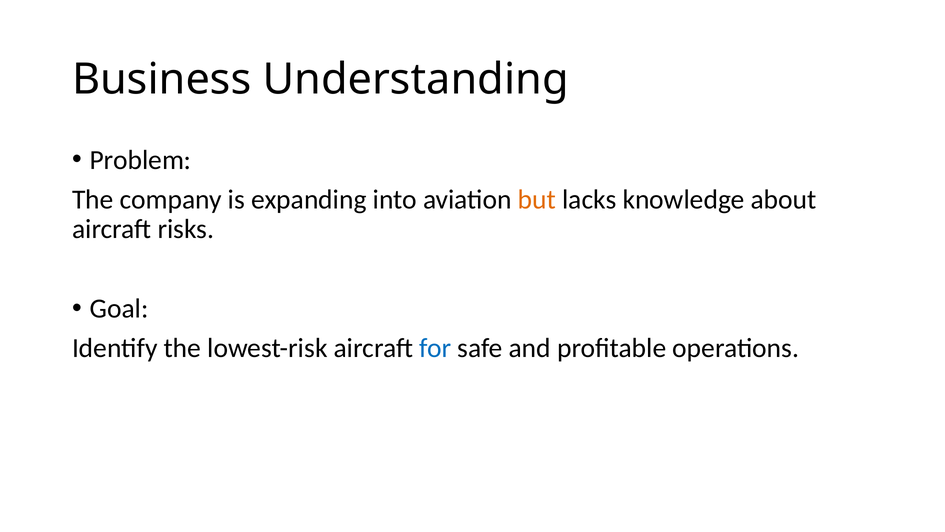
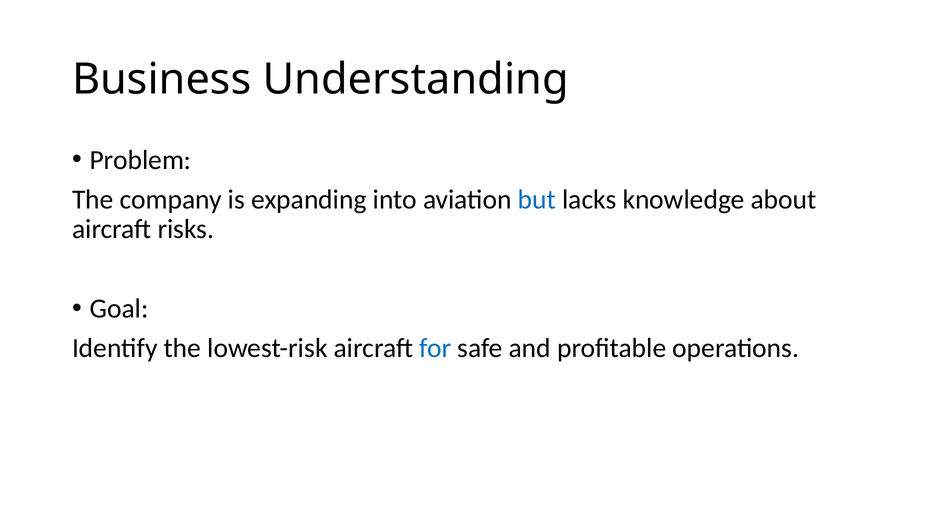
but colour: orange -> blue
